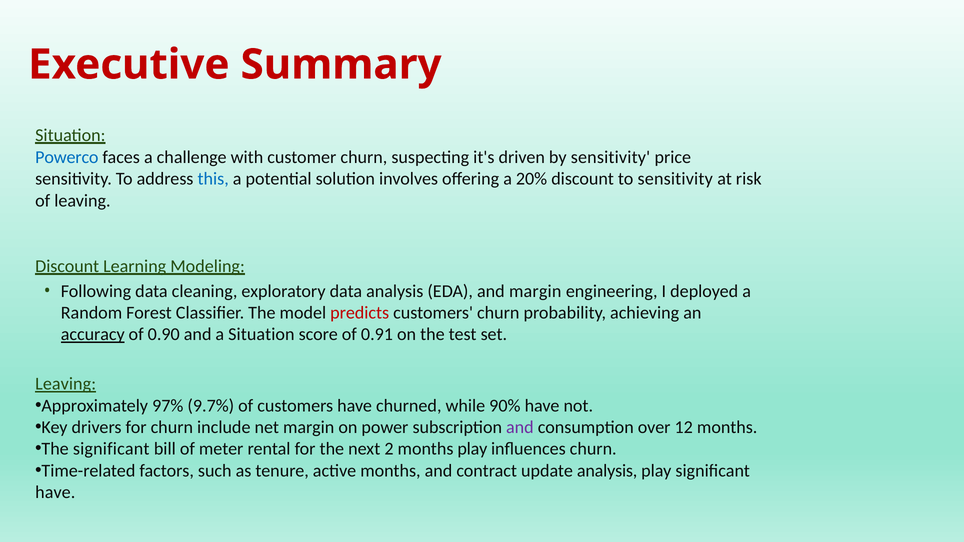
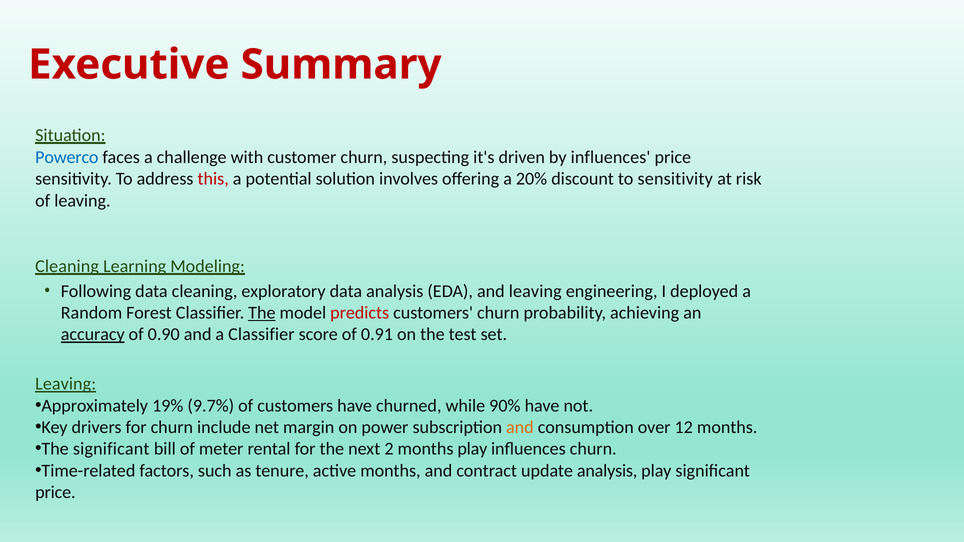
by sensitivity: sensitivity -> influences
this colour: blue -> red
Discount at (67, 266): Discount -> Cleaning
and margin: margin -> leaving
The at (262, 313) underline: none -> present
a Situation: Situation -> Classifier
97%: 97% -> 19%
and at (520, 427) colour: purple -> orange
have at (55, 493): have -> price
